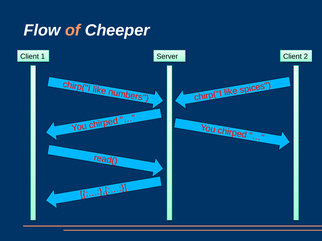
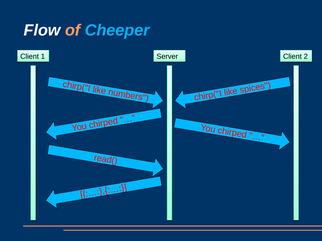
Cheeper colour: white -> light blue
